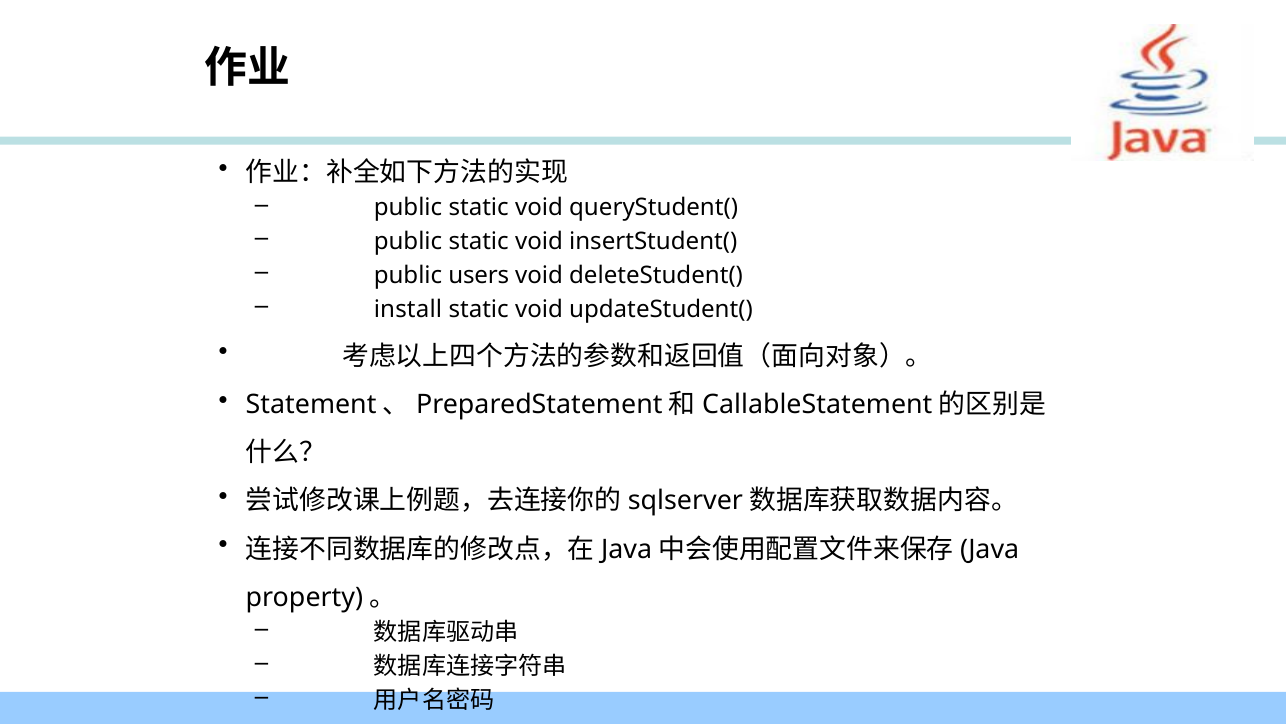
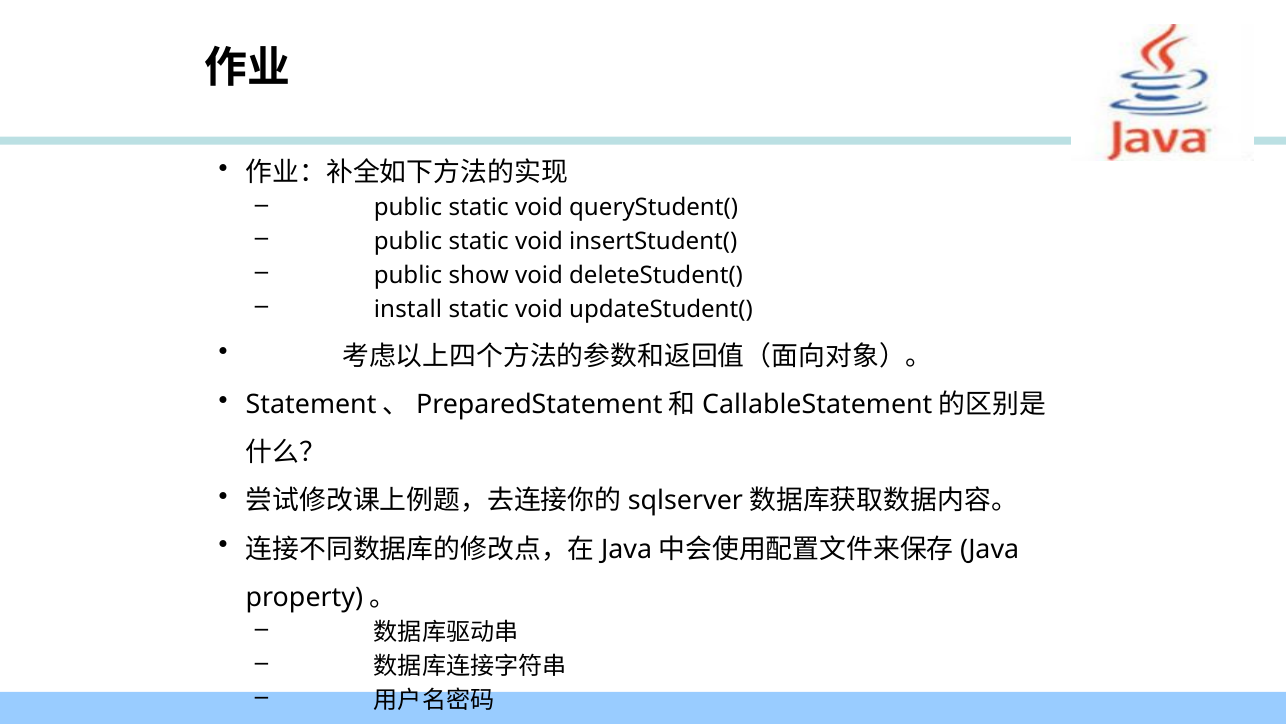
users: users -> show
